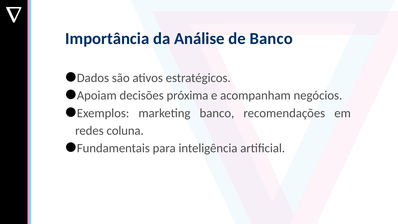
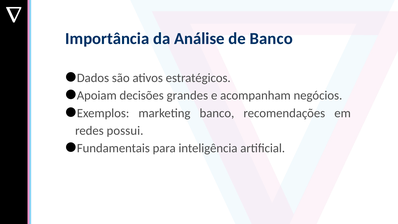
próxima: próxima -> grandes
coluna: coluna -> possui
